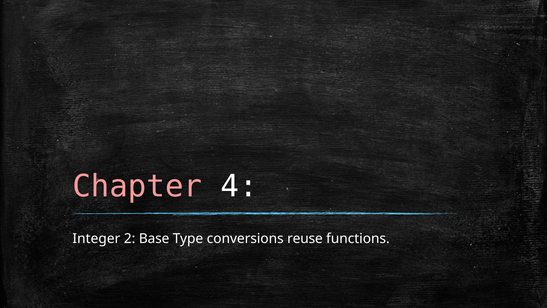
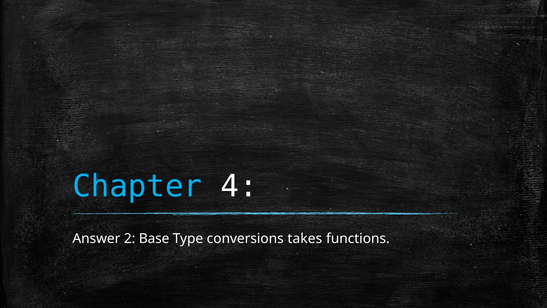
Chapter colour: pink -> light blue
Integer: Integer -> Answer
reuse: reuse -> takes
